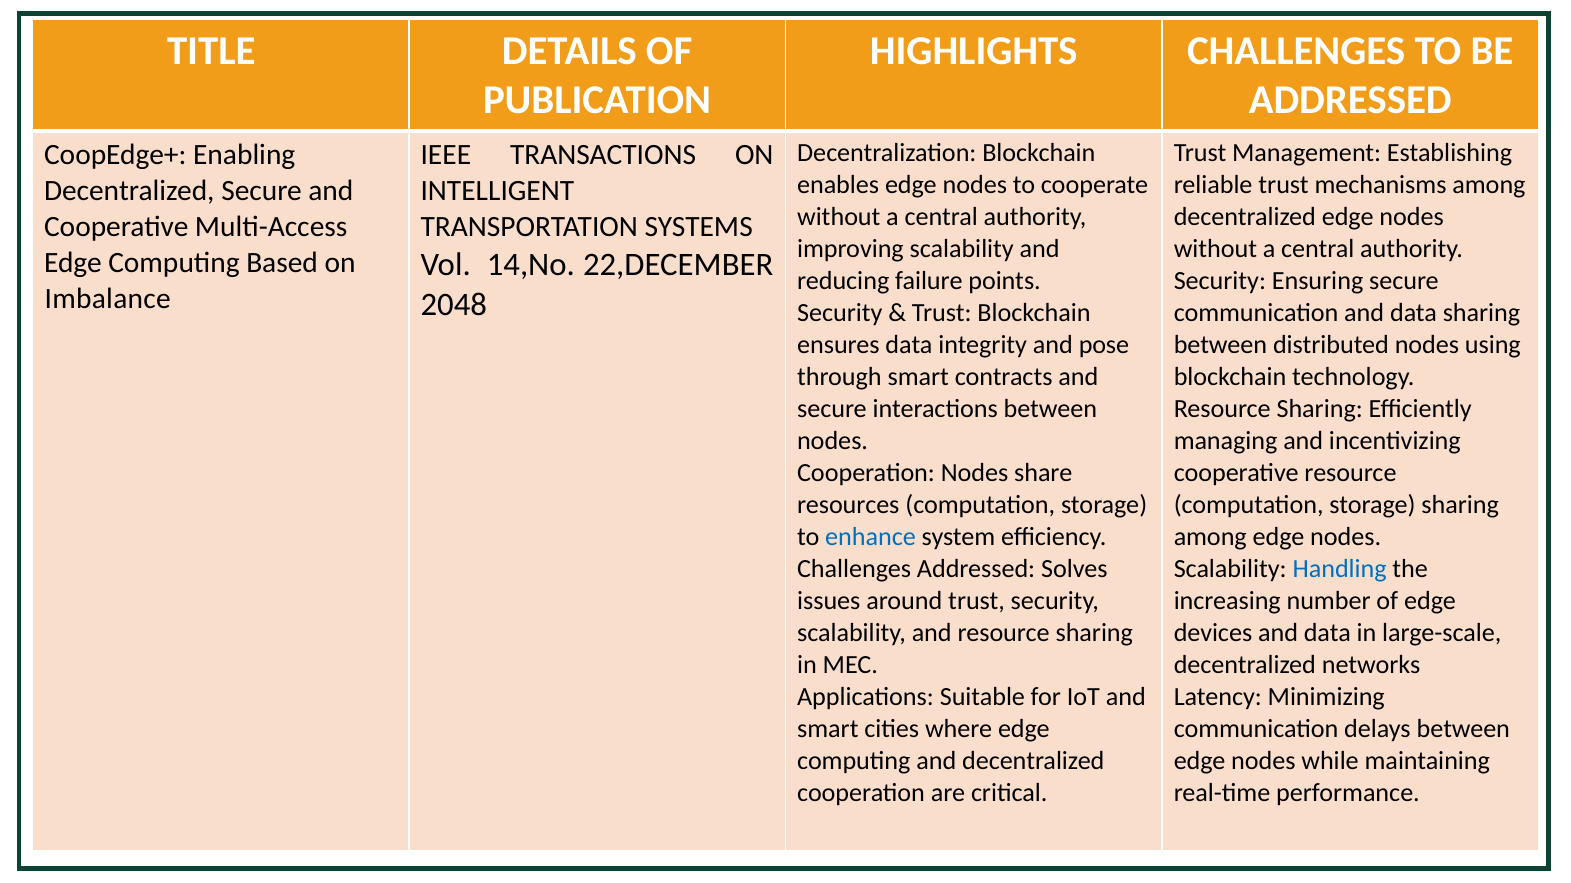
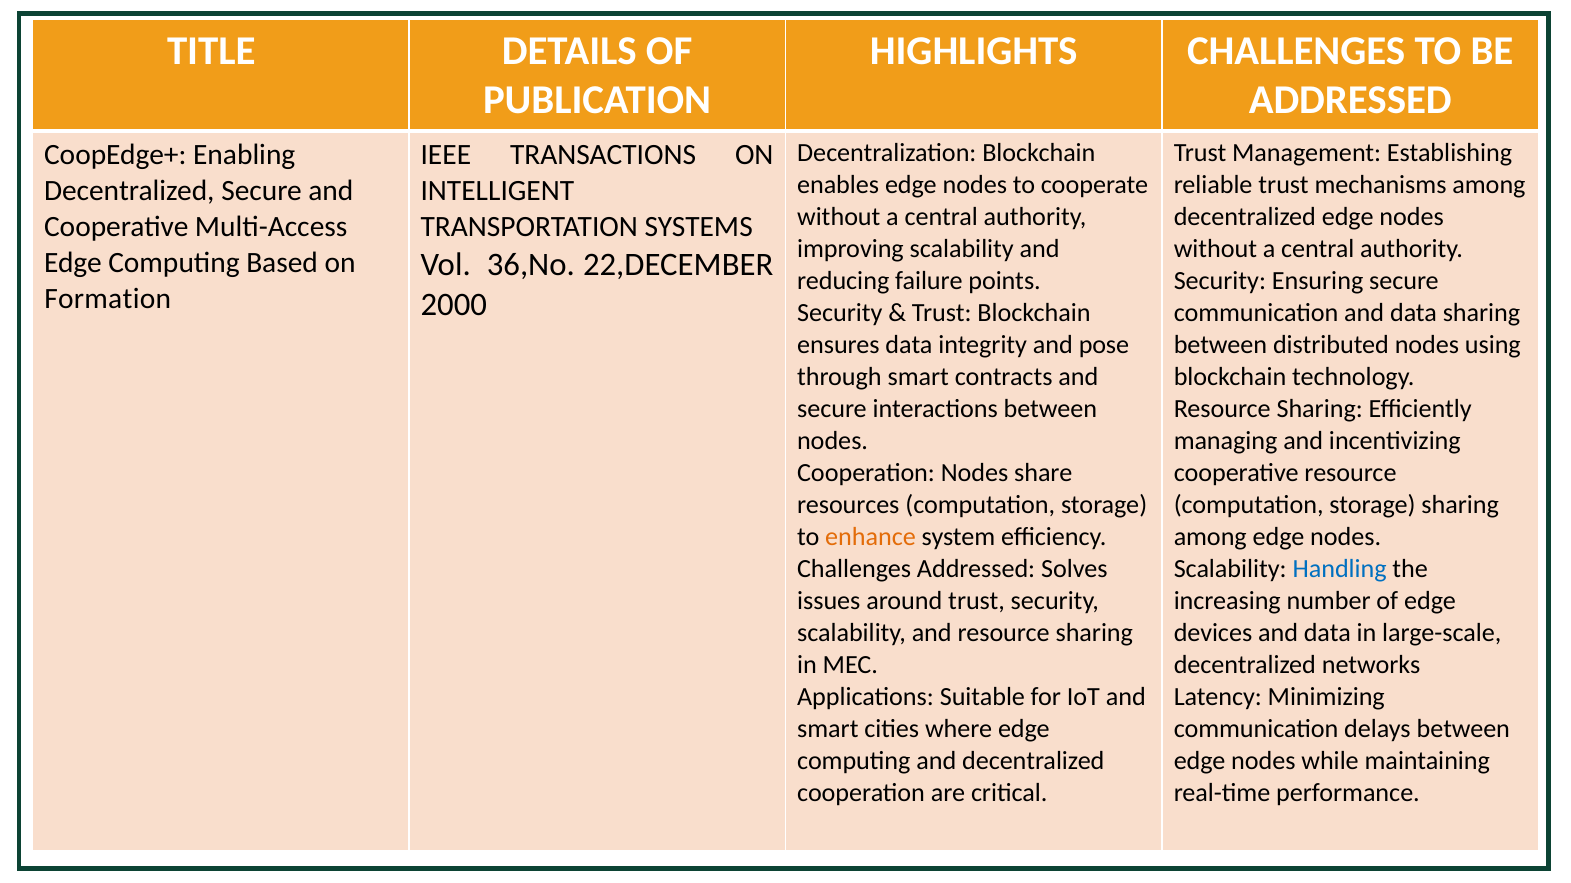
14,No: 14,No -> 36,No
Imbalance: Imbalance -> Formation
2048: 2048 -> 2000
enhance colour: blue -> orange
